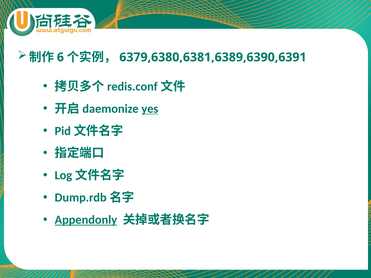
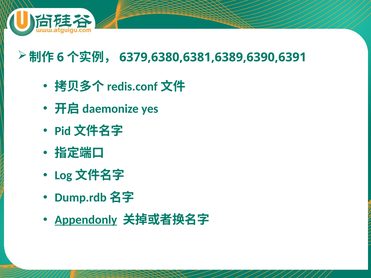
yes underline: present -> none
